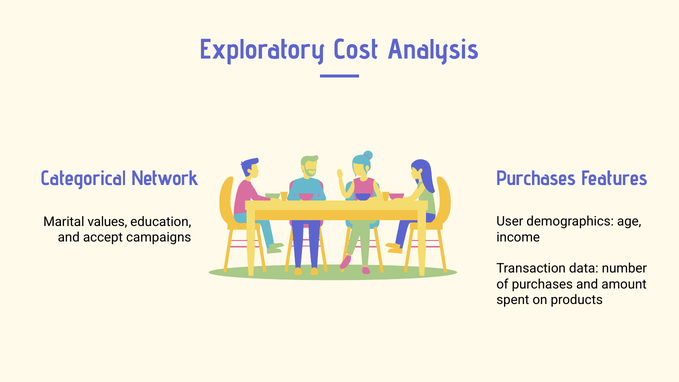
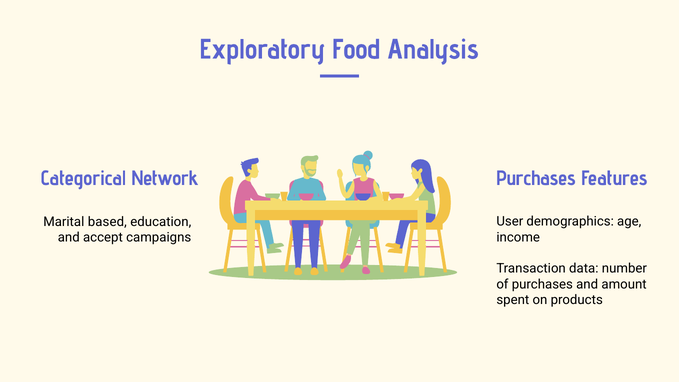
Cost: Cost -> Food
values: values -> based
